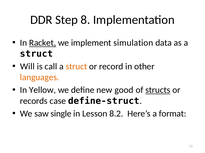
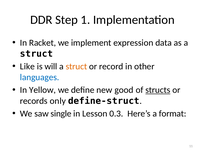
8: 8 -> 1
Racket underline: present -> none
simulation: simulation -> expression
Will: Will -> Like
call: call -> will
languages colour: orange -> blue
case: case -> only
8.2: 8.2 -> 0.3
